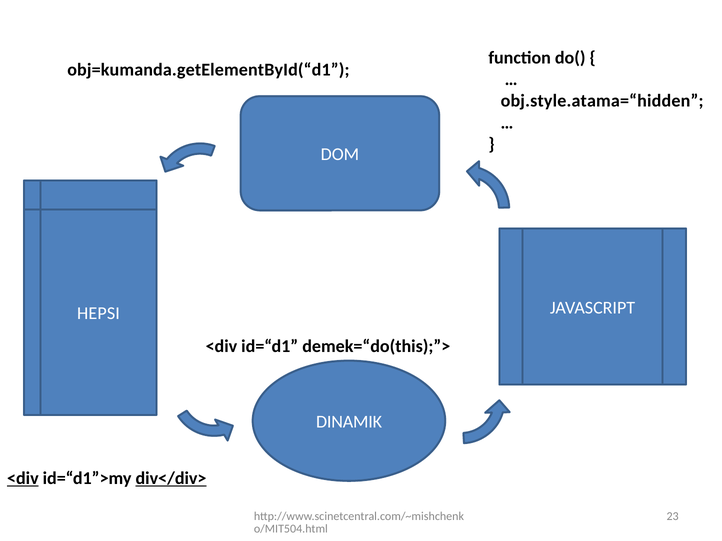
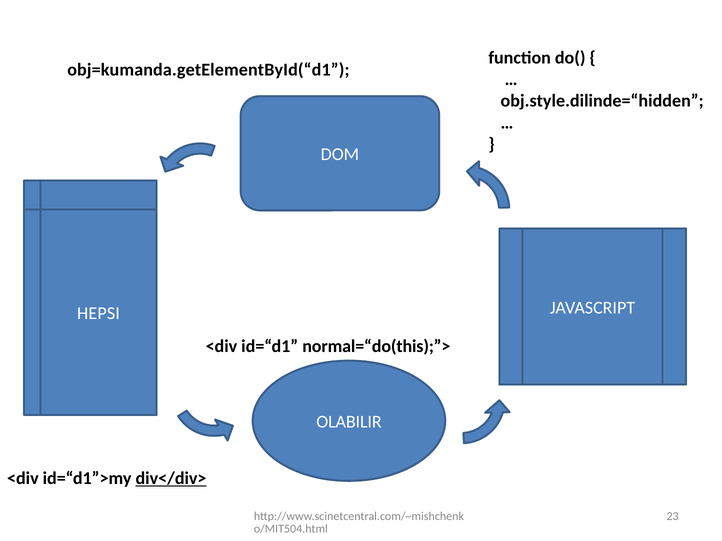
obj.style.atama=“hidden: obj.style.atama=“hidden -> obj.style.dilinde=“hidden
demek=“do(this);”>: demek=“do(this);”> -> normal=“do(this);”>
DINAMIK: DINAMIK -> OLABILIR
<div at (23, 479) underline: present -> none
